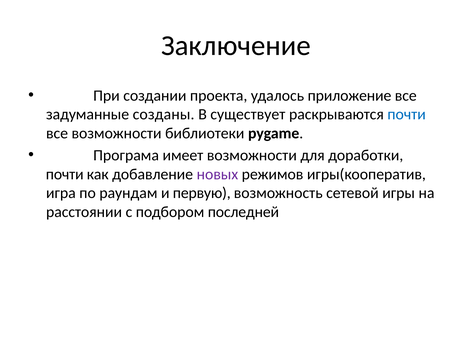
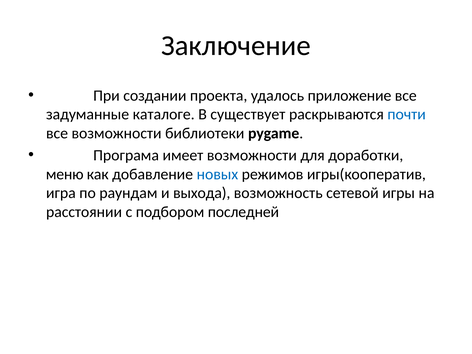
созданы: созданы -> каталоге
почти at (65, 174): почти -> меню
новых colour: purple -> blue
первую: первую -> выхода
